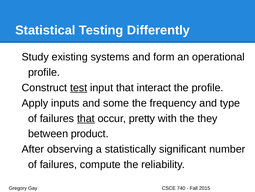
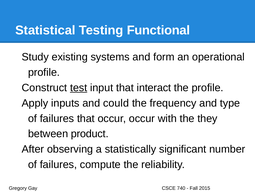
Differently: Differently -> Functional
some: some -> could
that at (86, 118) underline: present -> none
occur pretty: pretty -> occur
